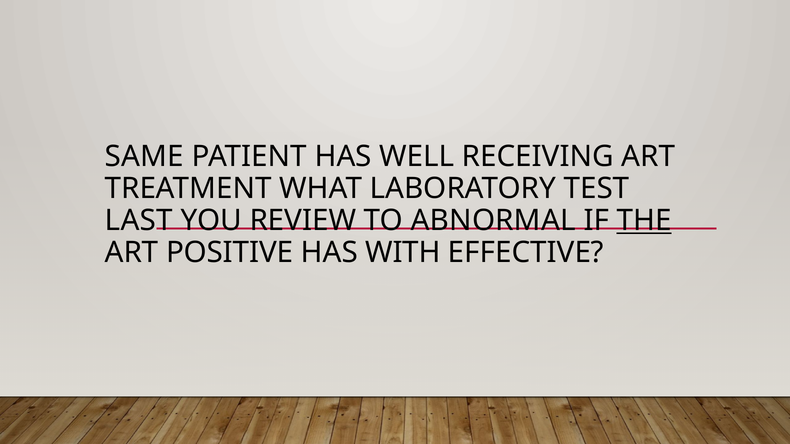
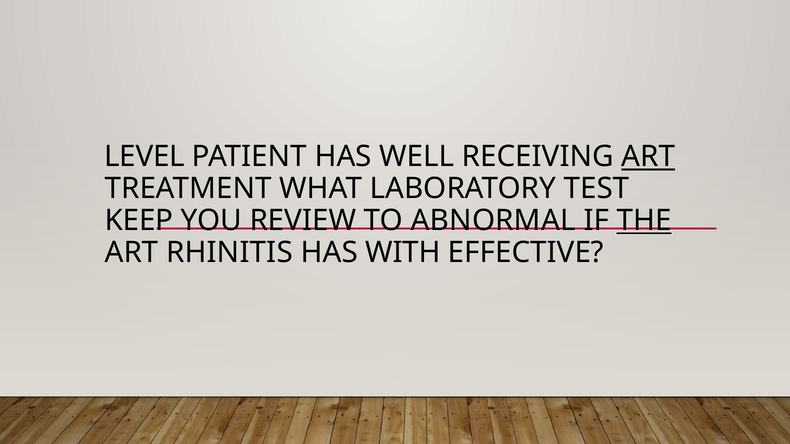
SAME: SAME -> LEVEL
ART at (648, 157) underline: none -> present
LAST: LAST -> KEEP
POSITIVE: POSITIVE -> RHINITIS
